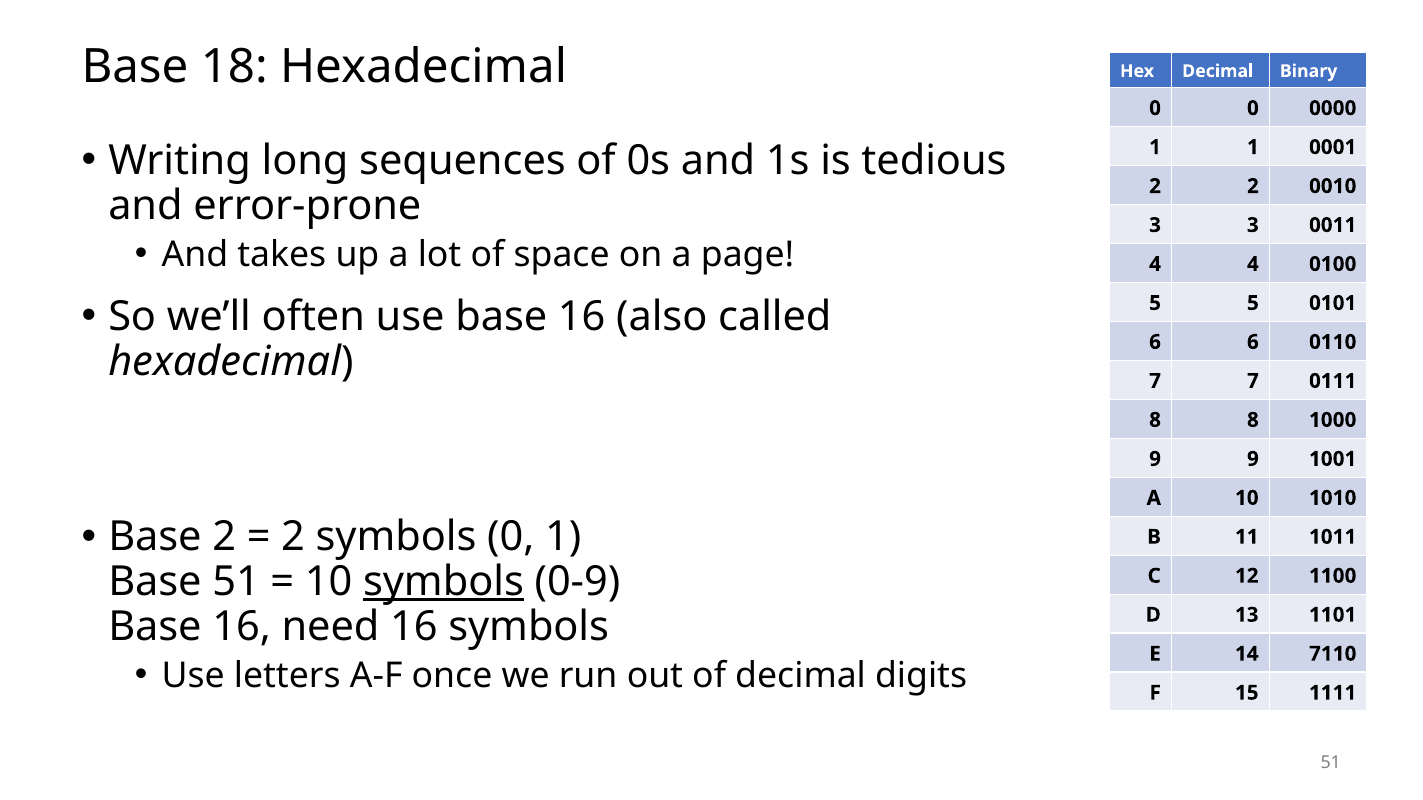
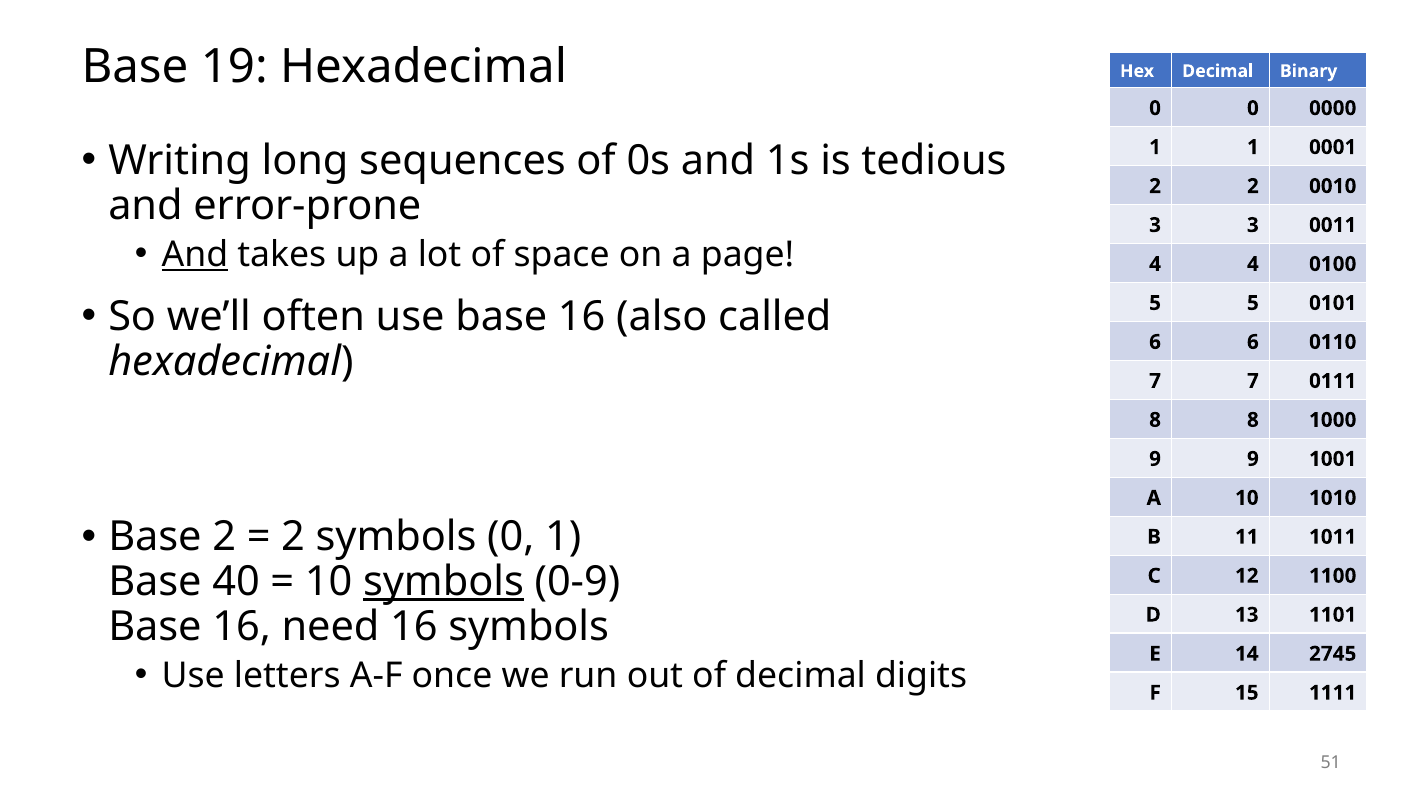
18: 18 -> 19
And at (195, 255) underline: none -> present
Base 51: 51 -> 40
7110: 7110 -> 2745
